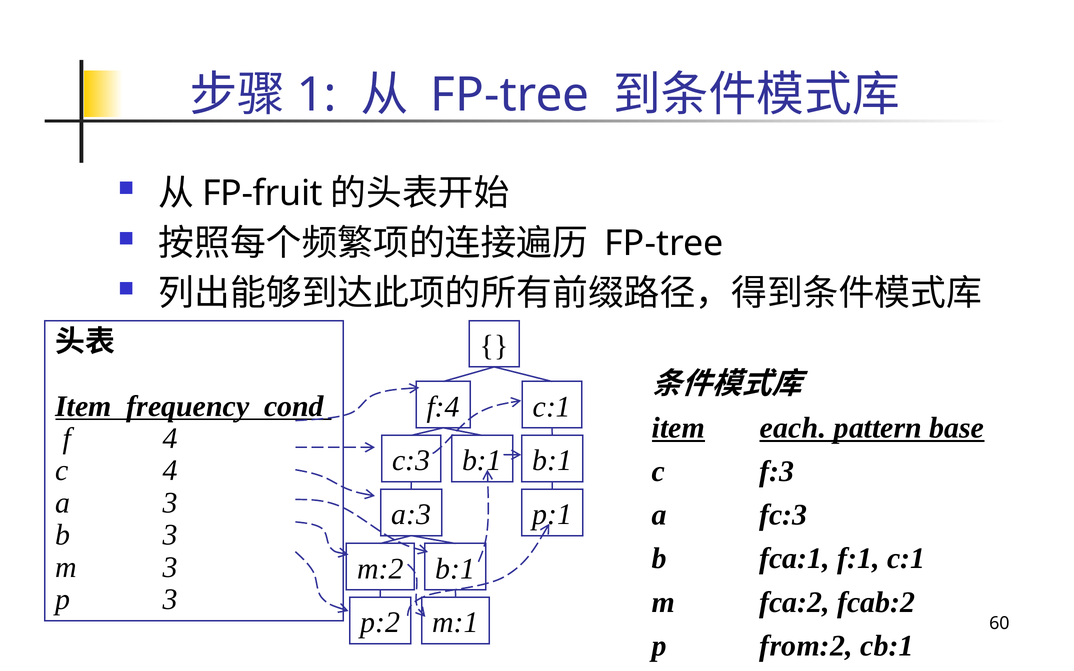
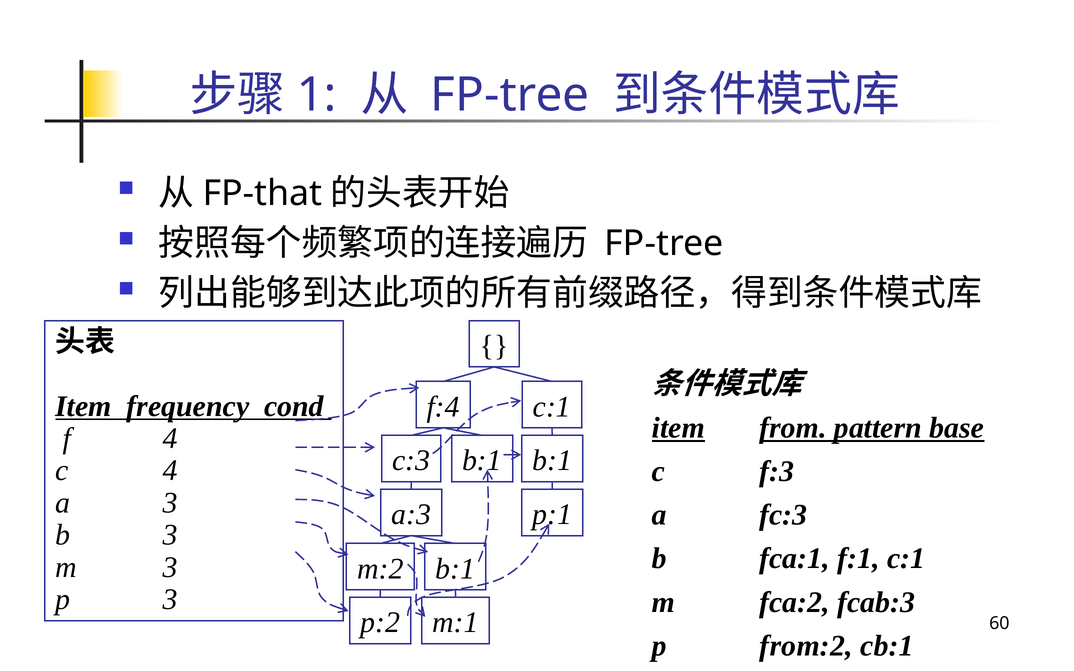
FP-fruit: FP-fruit -> FP-that
each: each -> from
fcab:2: fcab:2 -> fcab:3
